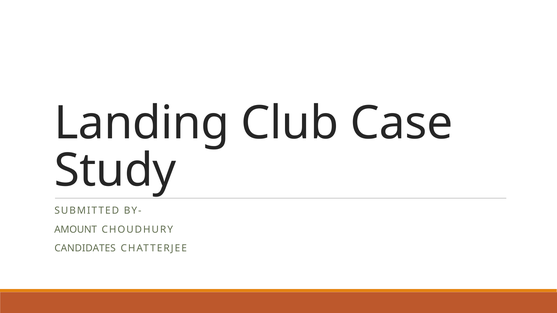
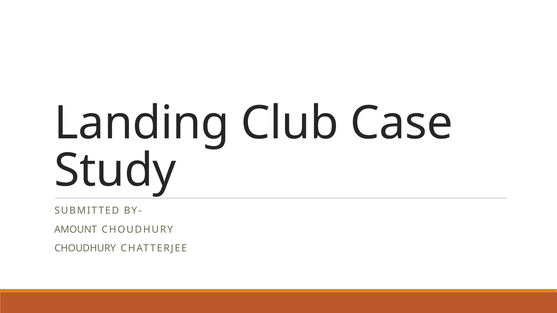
CANDIDATES at (85, 248): CANDIDATES -> CHOUDHURY
